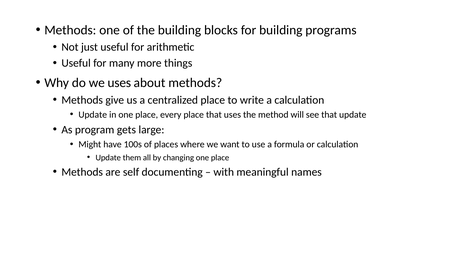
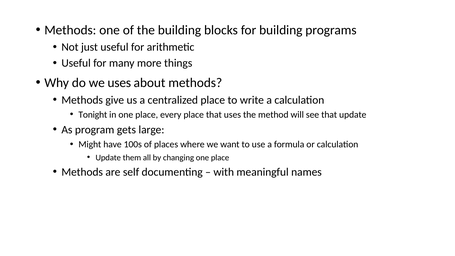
Update at (93, 115): Update -> Tonight
